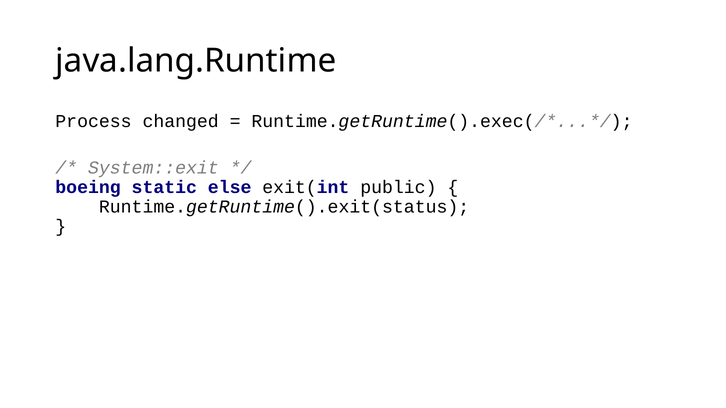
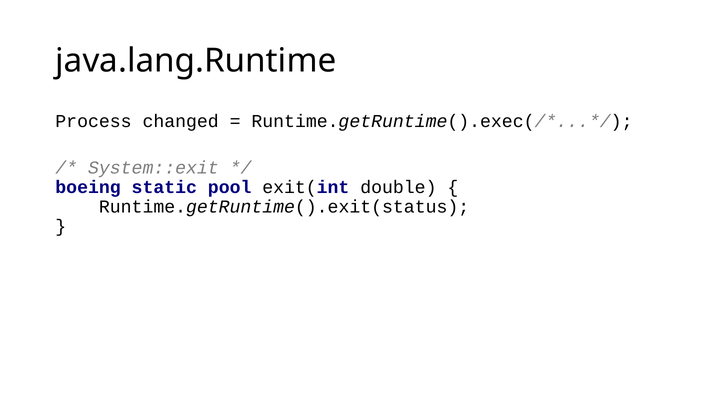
else: else -> pool
public: public -> double
